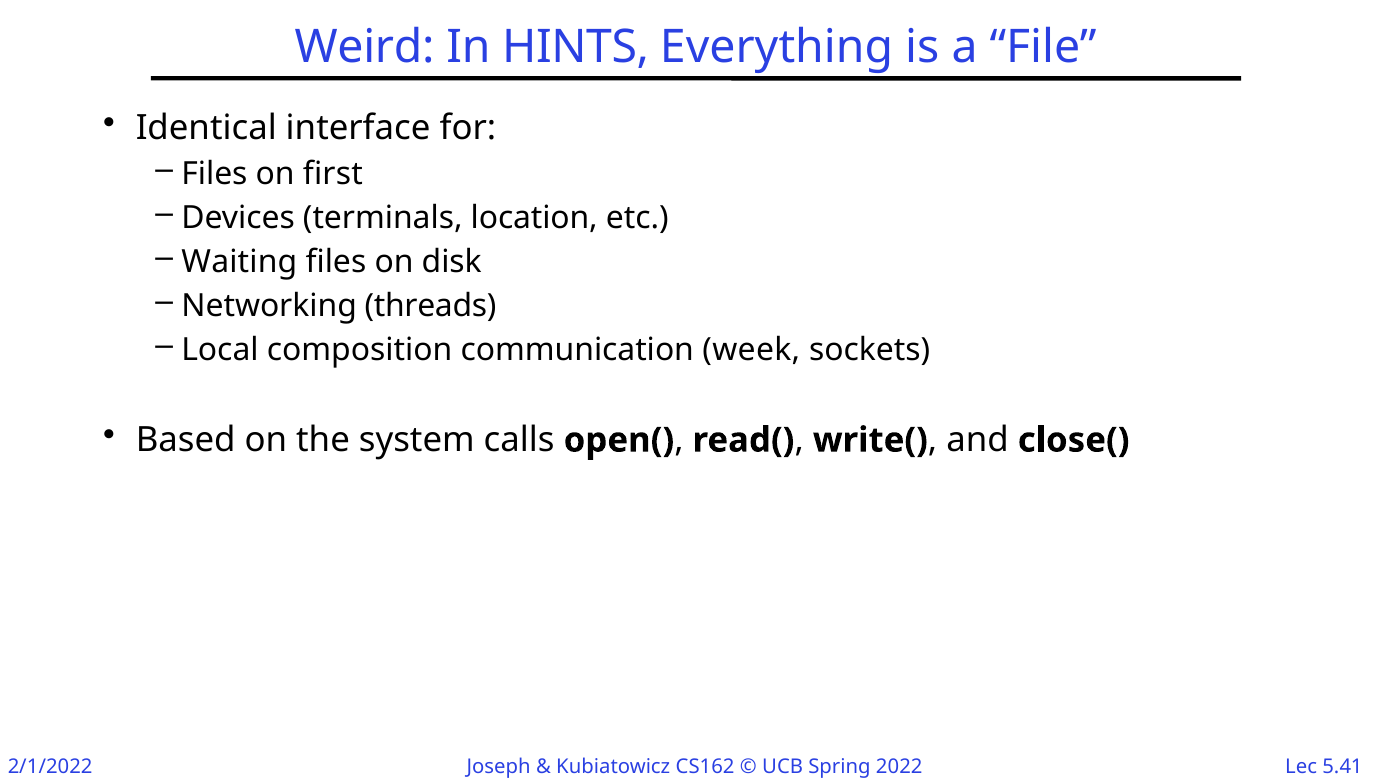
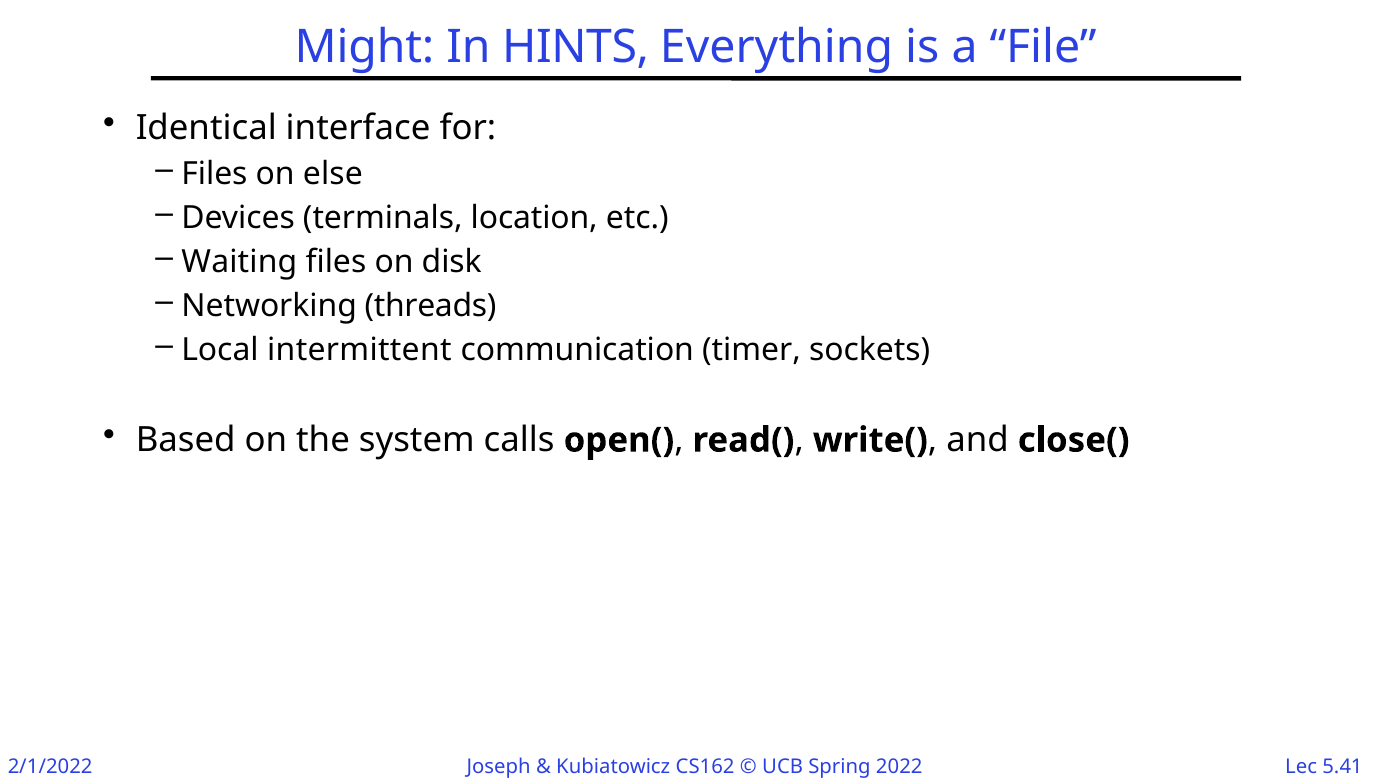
Weird: Weird -> Might
first: first -> else
composition: composition -> intermittent
week: week -> timer
